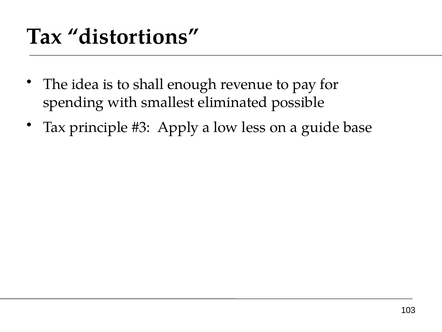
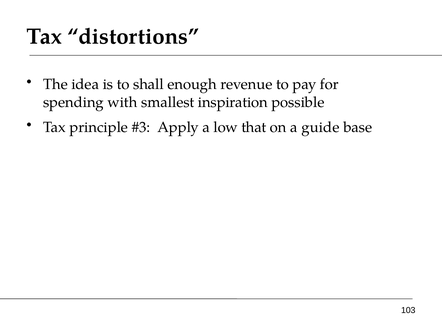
eliminated: eliminated -> inspiration
less: less -> that
